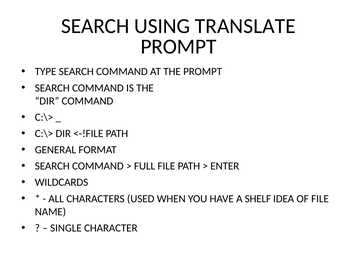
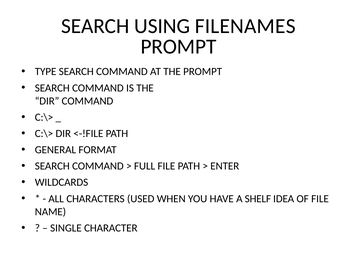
TRANSLATE: TRANSLATE -> FILENAMES
